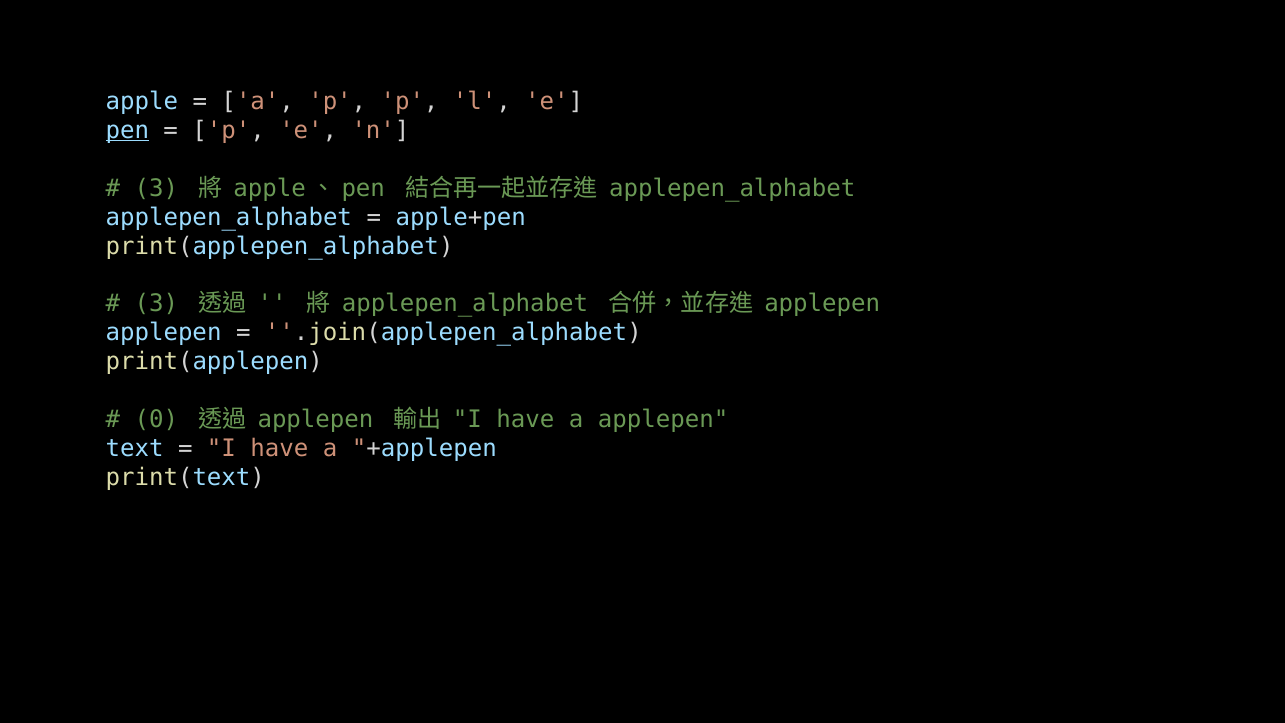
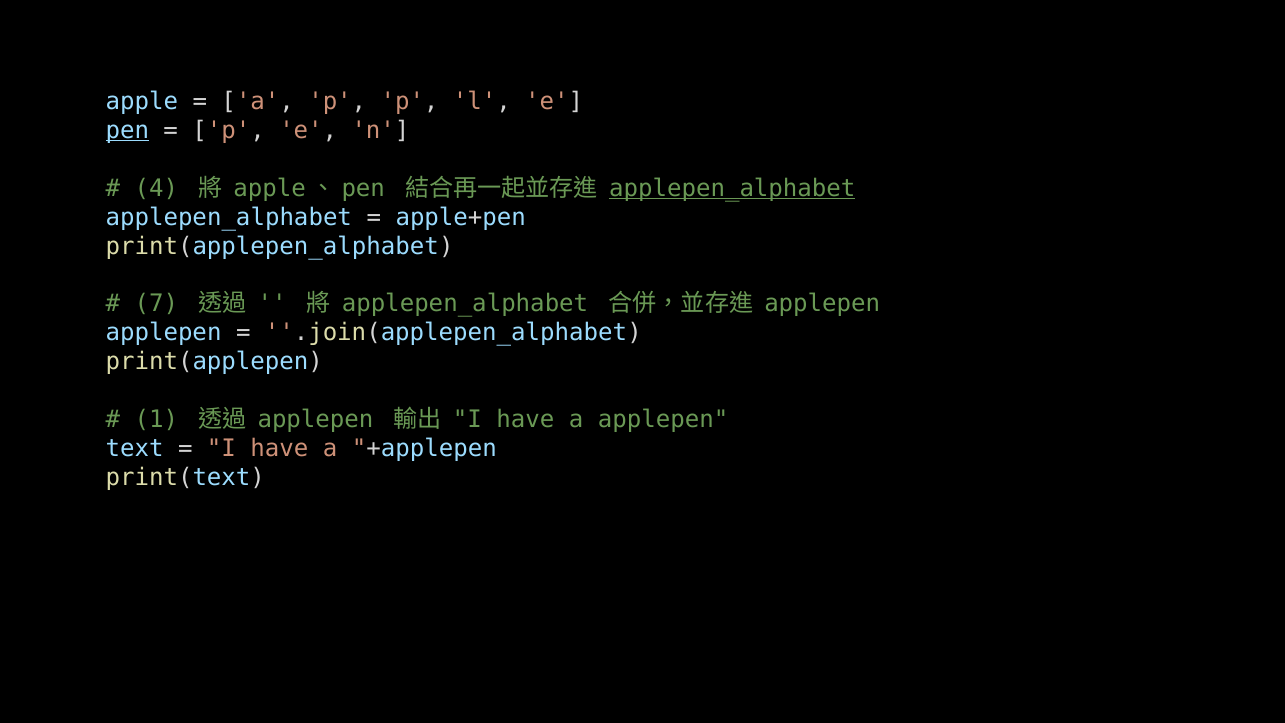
3 at (156, 188): 3 -> 4
applepen_alphabet at (732, 188) underline: none -> present
3 at (156, 304): 3 -> 7
0: 0 -> 1
